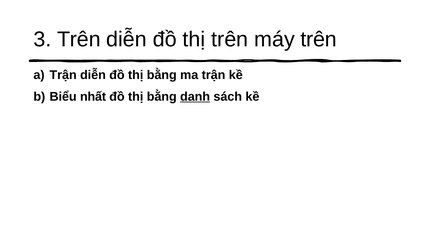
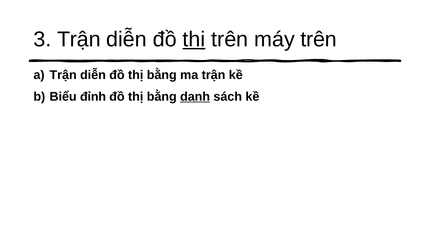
3 Trên: Trên -> Trận
thị at (194, 39) underline: none -> present
nhất: nhất -> đỉnh
